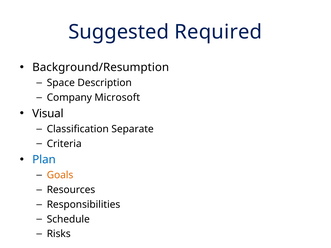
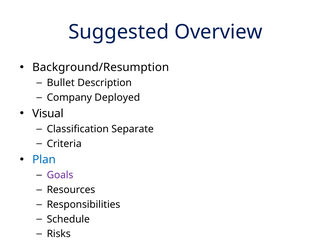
Required: Required -> Overview
Space: Space -> Bullet
Microsoft: Microsoft -> Deployed
Goals colour: orange -> purple
